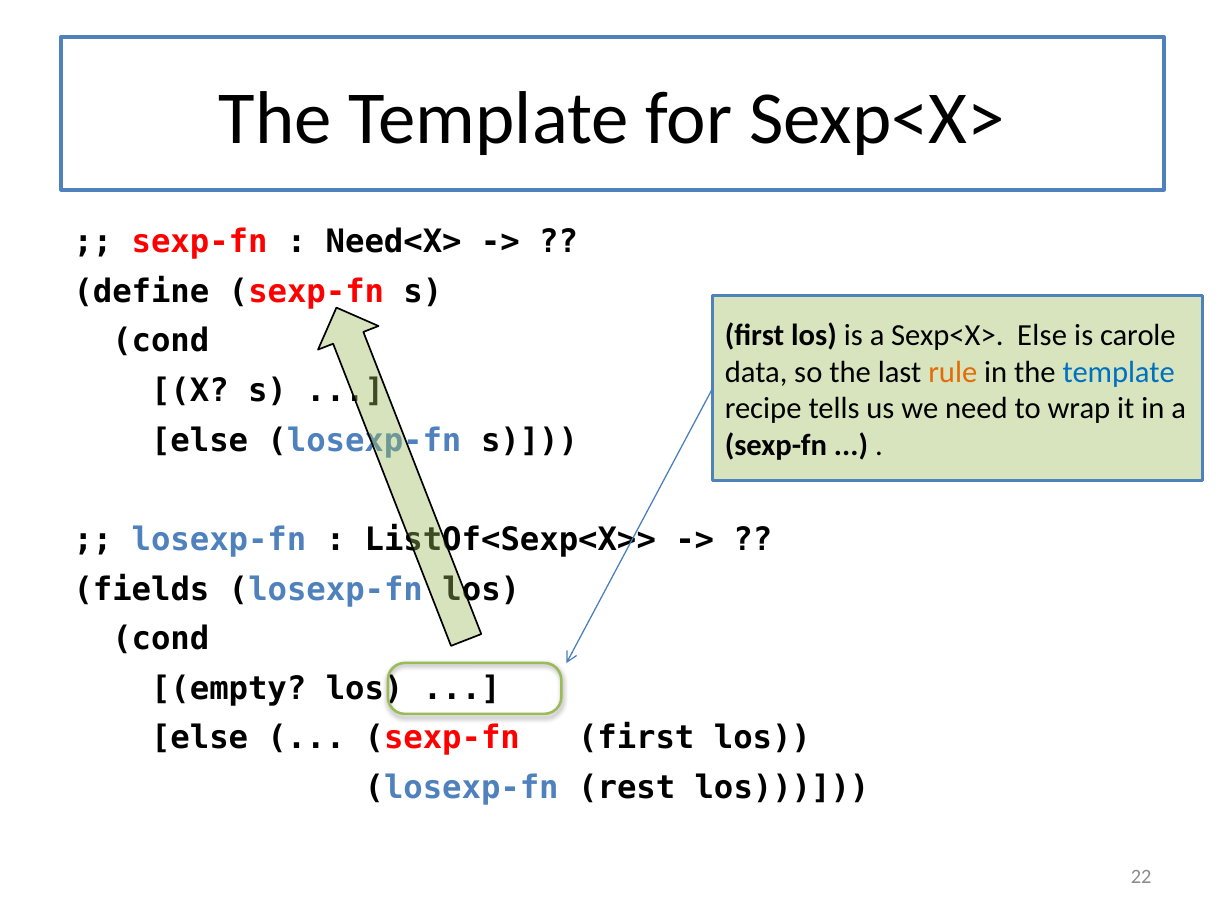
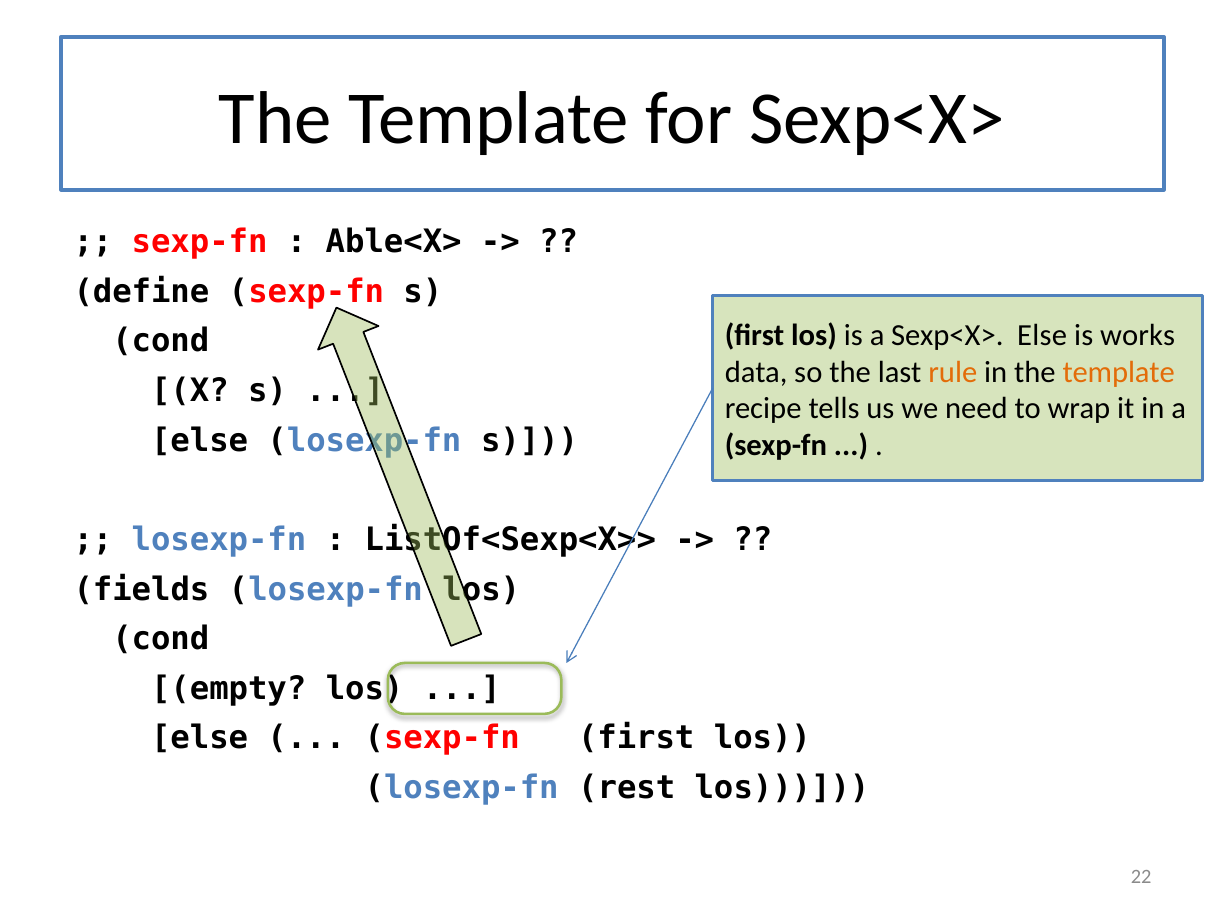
Need<X>: Need<X> -> Able<X>
carole: carole -> works
template at (1119, 372) colour: blue -> orange
